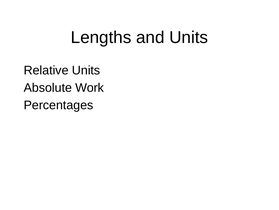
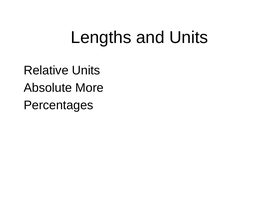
Work: Work -> More
